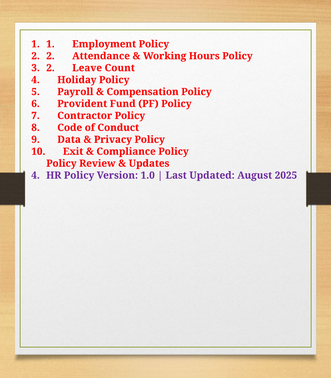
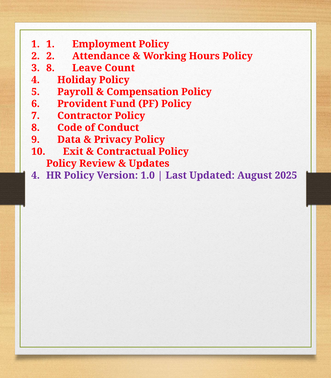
3 2: 2 -> 8
Compliance: Compliance -> Contractual
